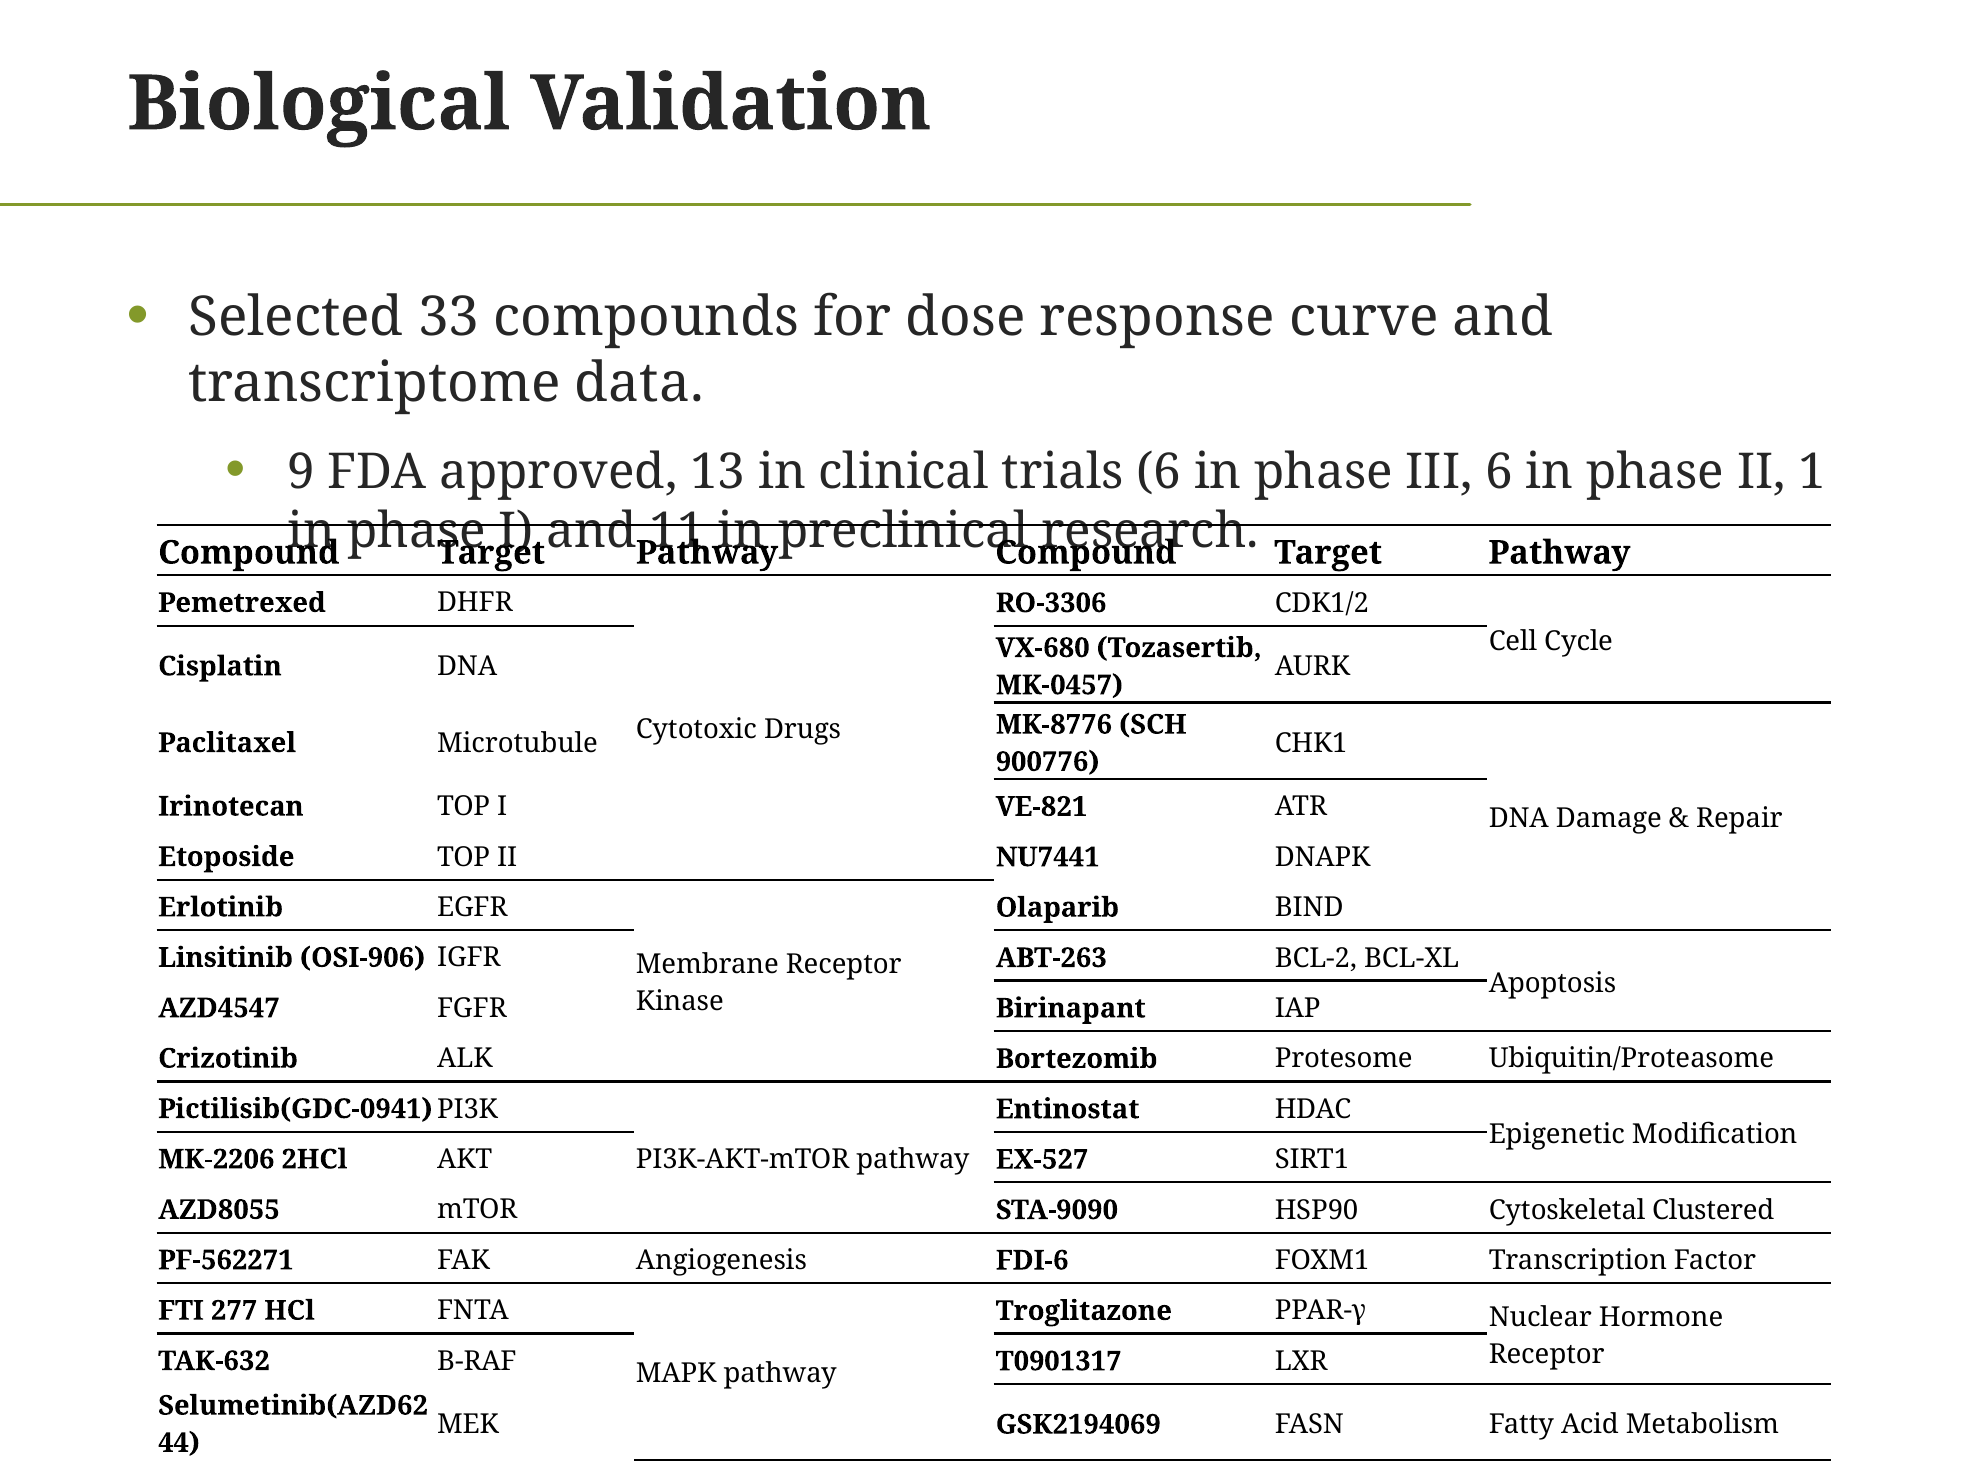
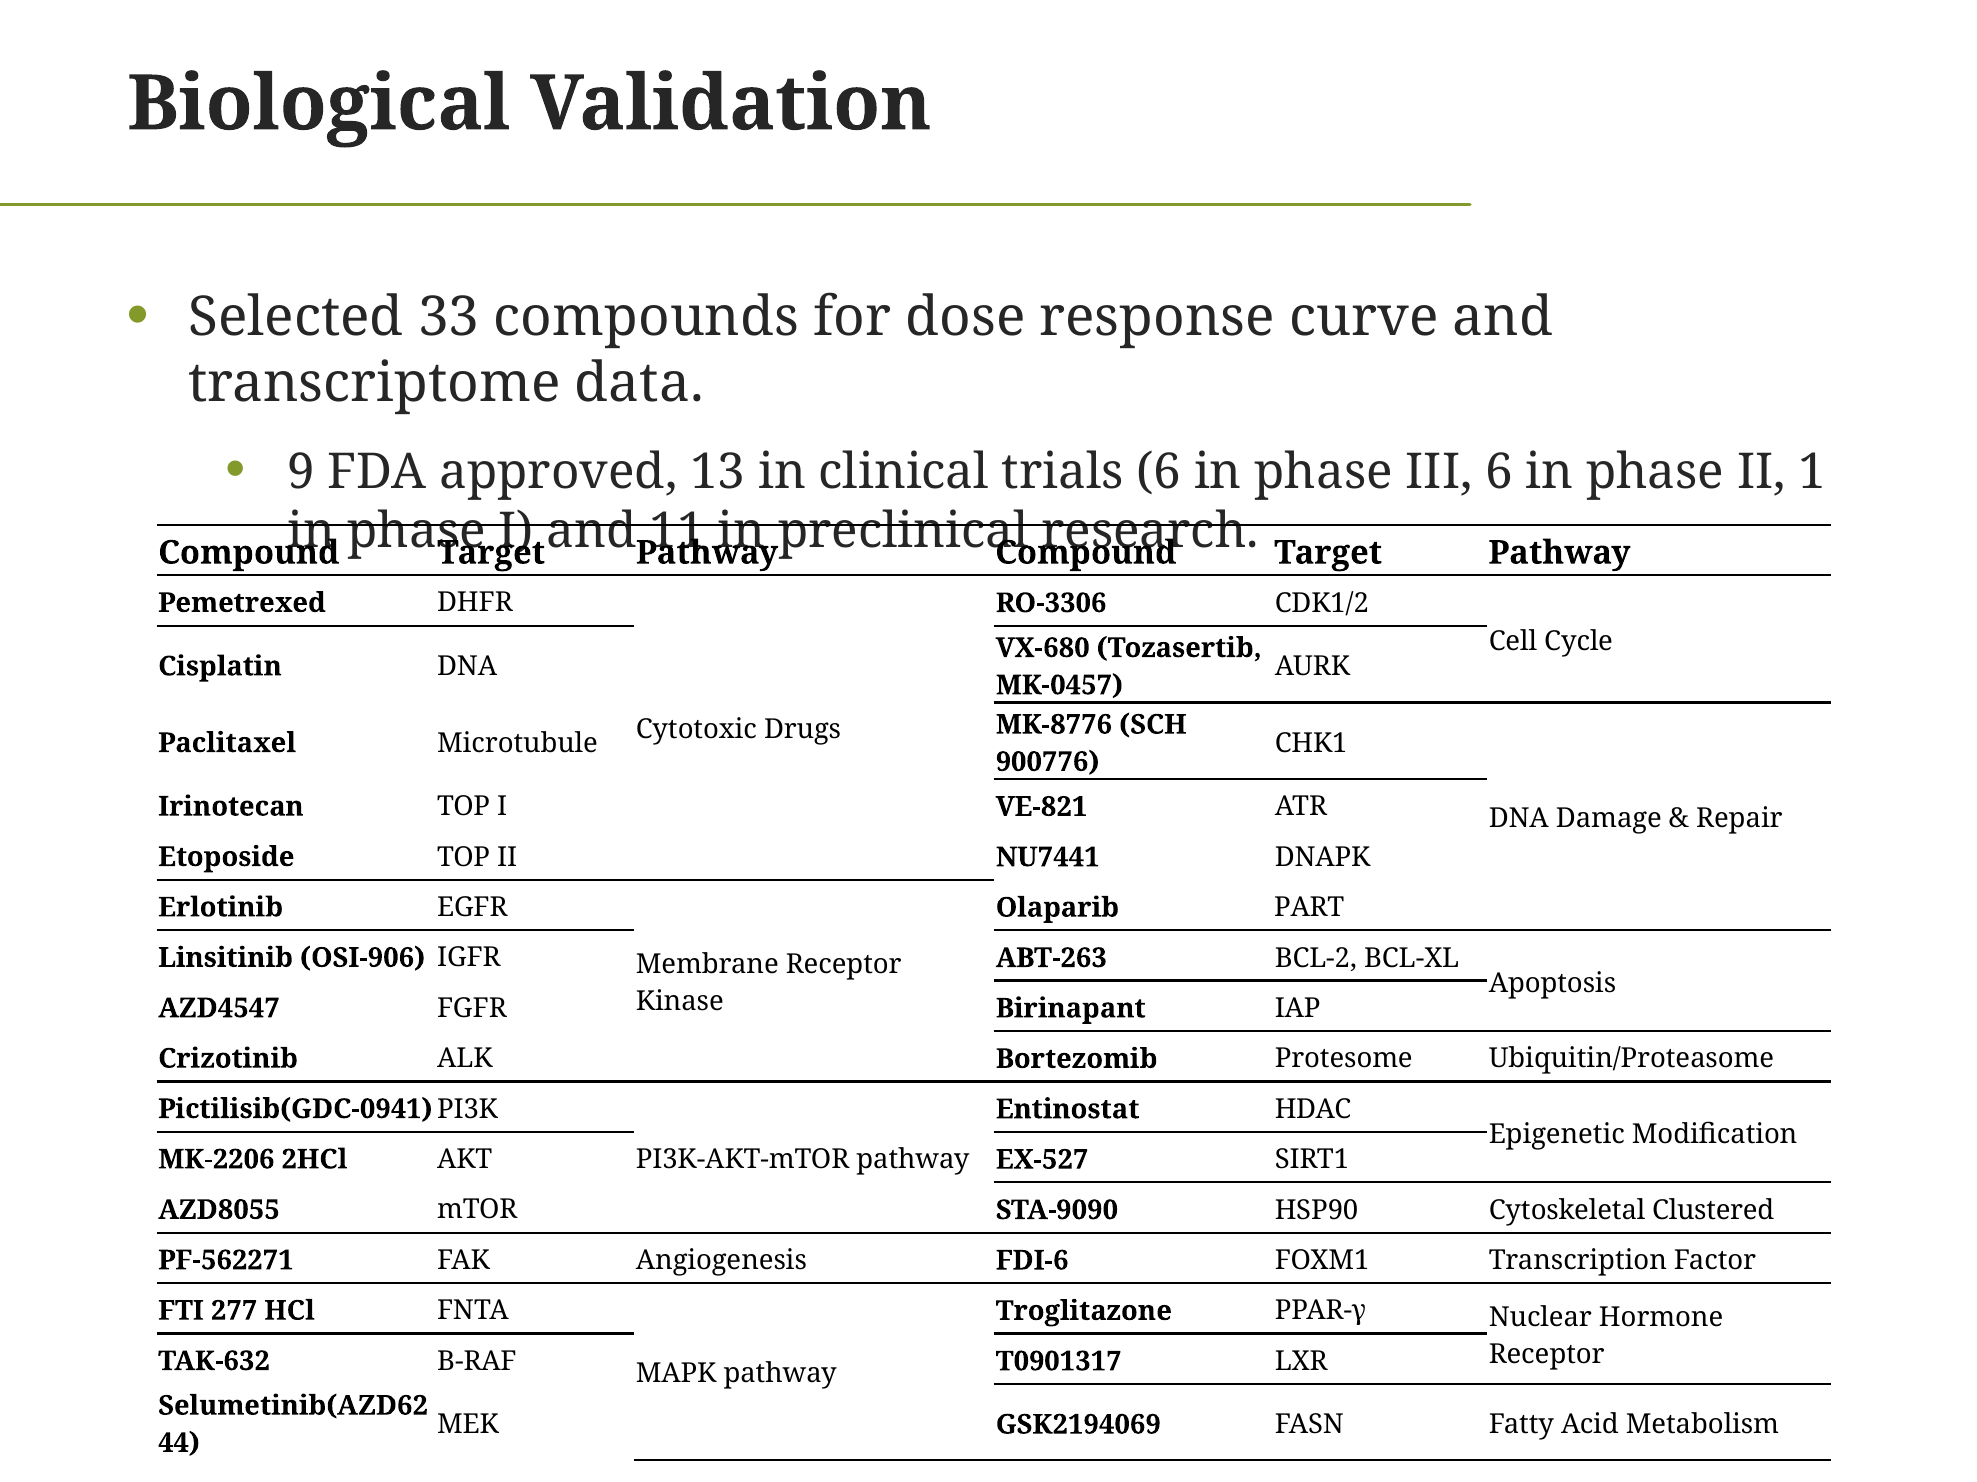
BIND: BIND -> PART
